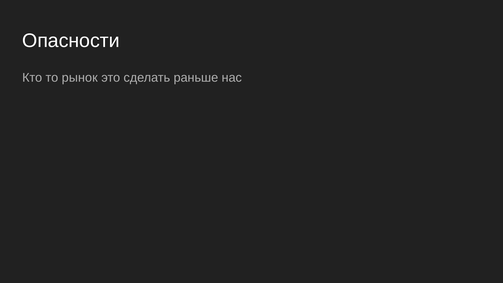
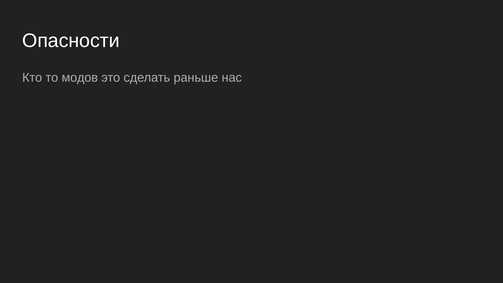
рынок: рынок -> модов
